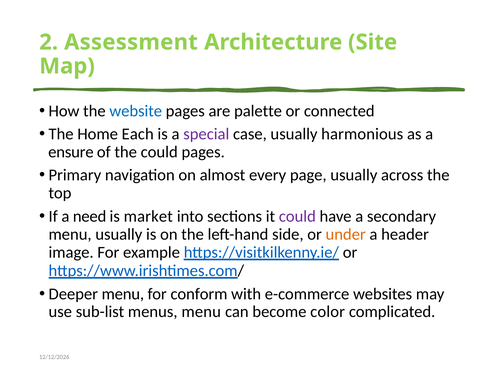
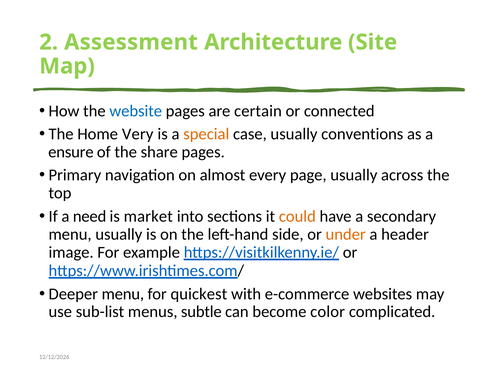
palette: palette -> certain
Each: Each -> Very
special colour: purple -> orange
harmonious: harmonious -> conventions
the could: could -> share
could at (297, 216) colour: purple -> orange
conform: conform -> quickest
menus menu: menu -> subtle
